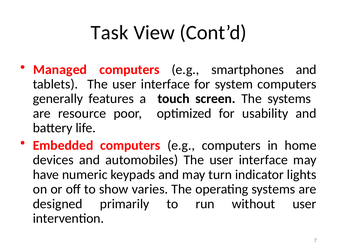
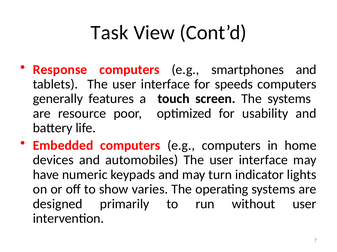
Managed: Managed -> Response
system: system -> speeds
